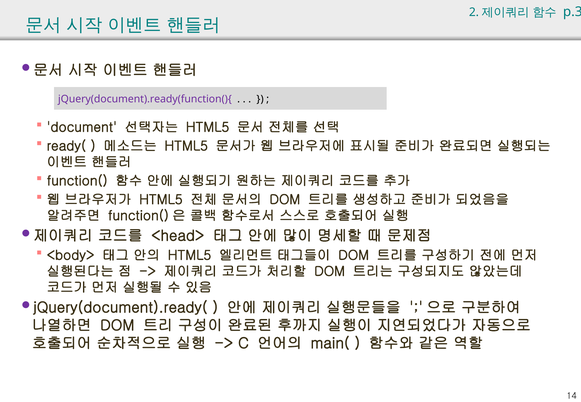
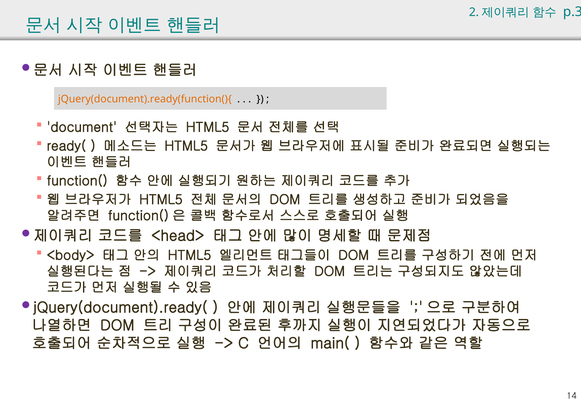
jQuery(document).ready(function(){ colour: purple -> orange
